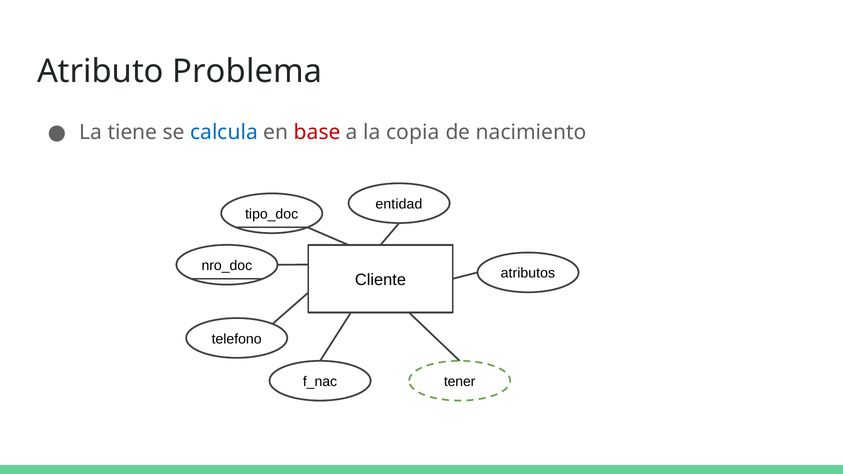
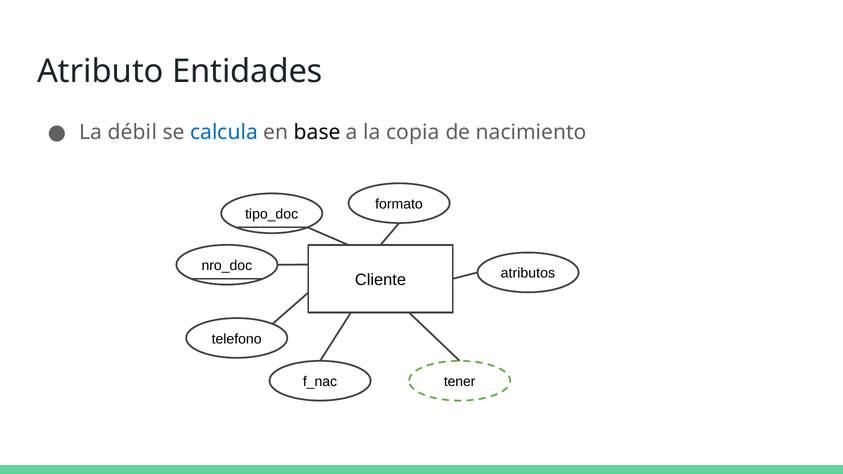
Problema: Problema -> Entidades
tiene: tiene -> débil
base colour: red -> black
entidad: entidad -> formato
